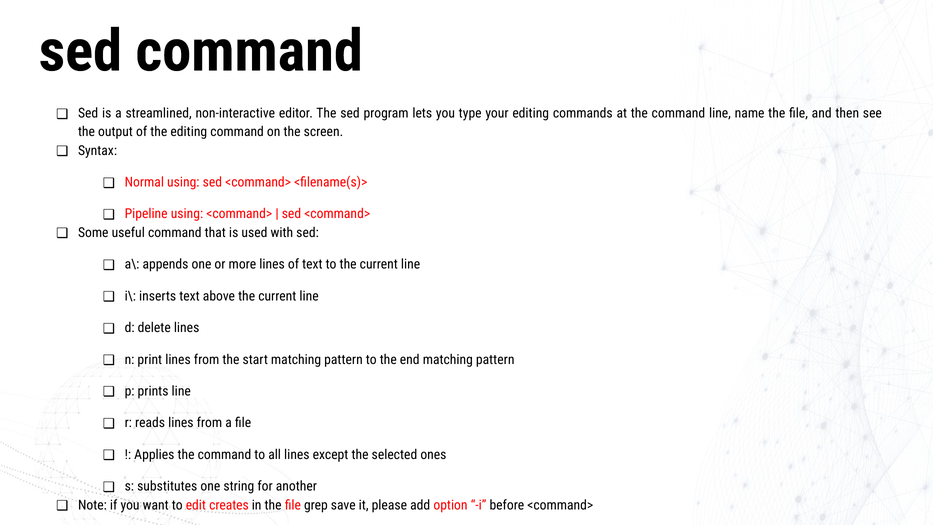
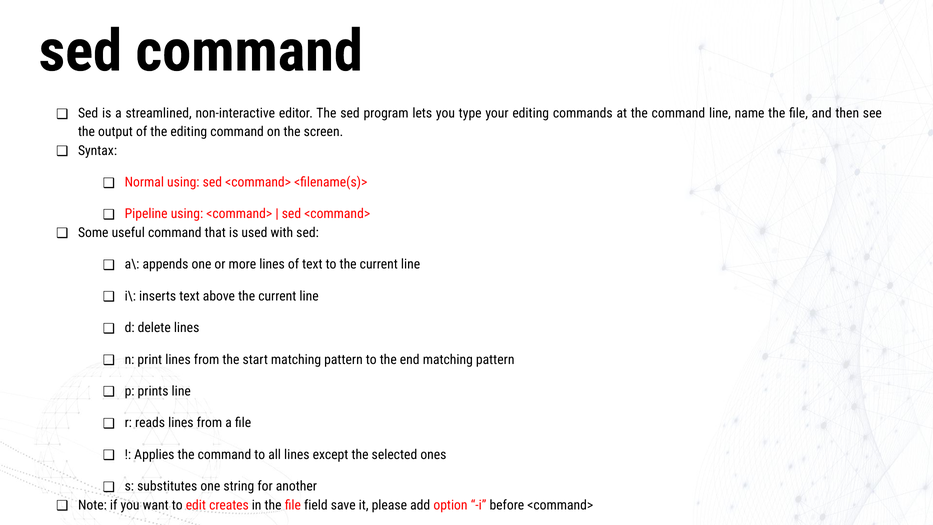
grep: grep -> field
